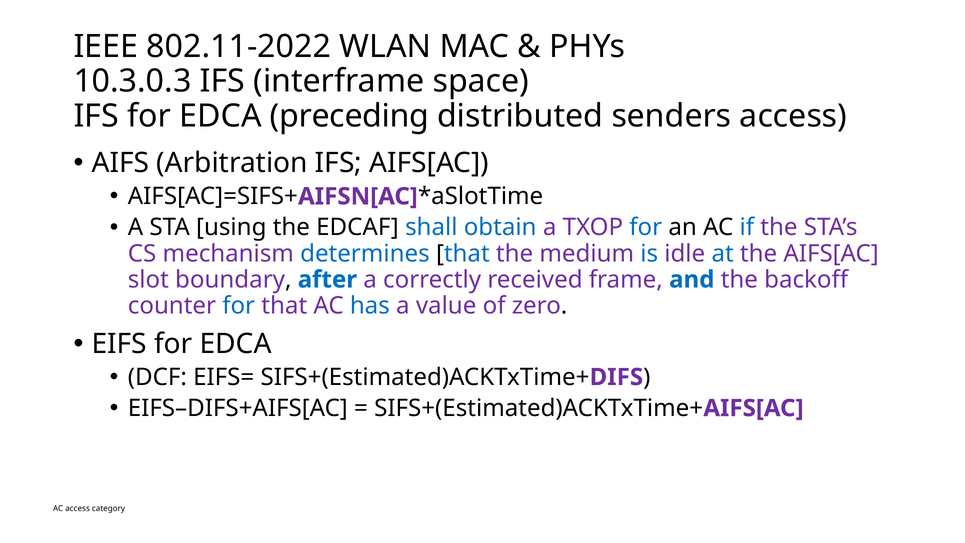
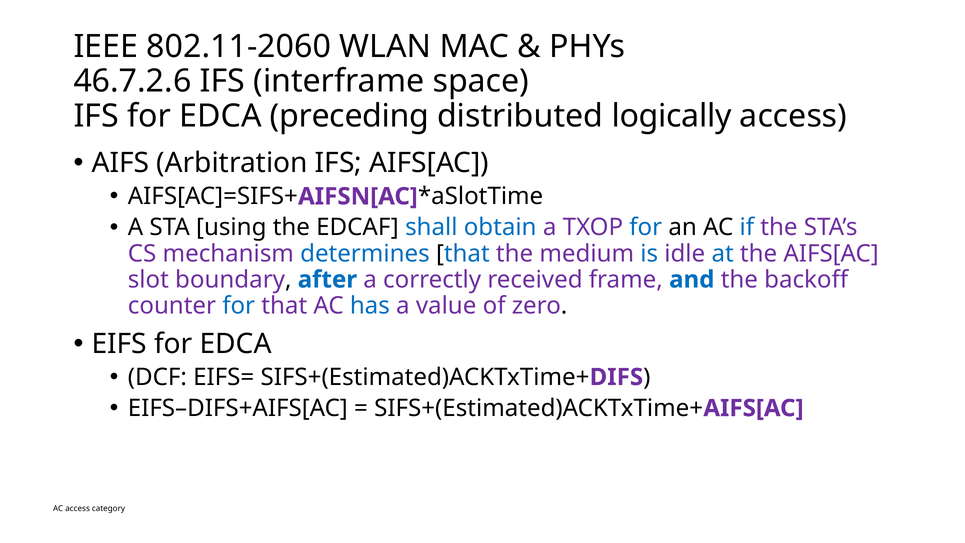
802.11-2022: 802.11-2022 -> 802.11-2060
10.3.0.3: 10.3.0.3 -> 46.7.2.6
senders: senders -> logically
